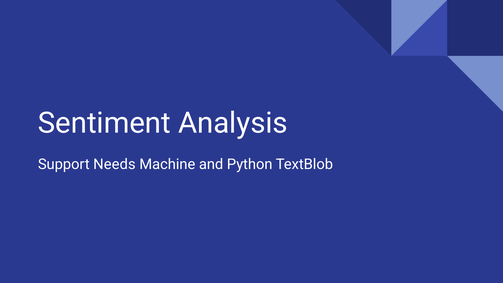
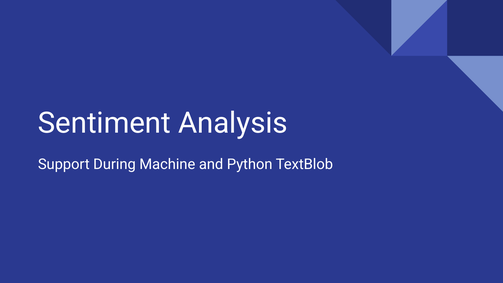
Needs: Needs -> During
